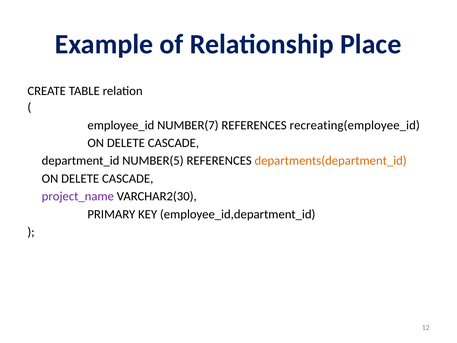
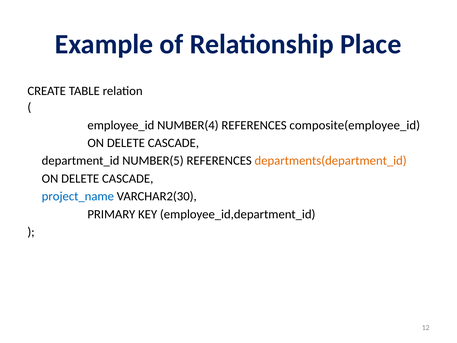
NUMBER(7: NUMBER(7 -> NUMBER(4
recreating(employee_id: recreating(employee_id -> composite(employee_id
project_name colour: purple -> blue
